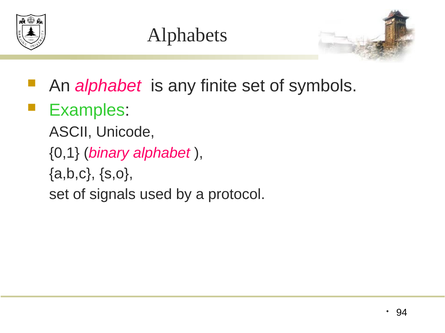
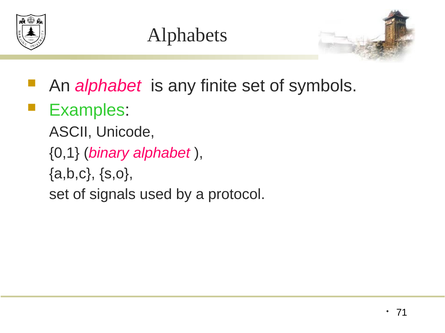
94: 94 -> 71
